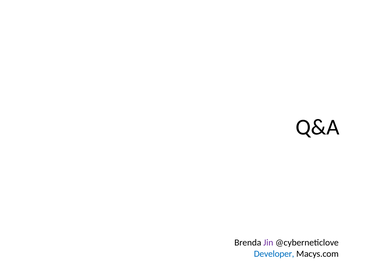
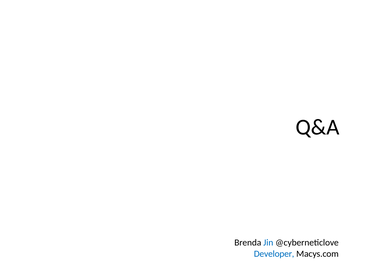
Jin colour: purple -> blue
